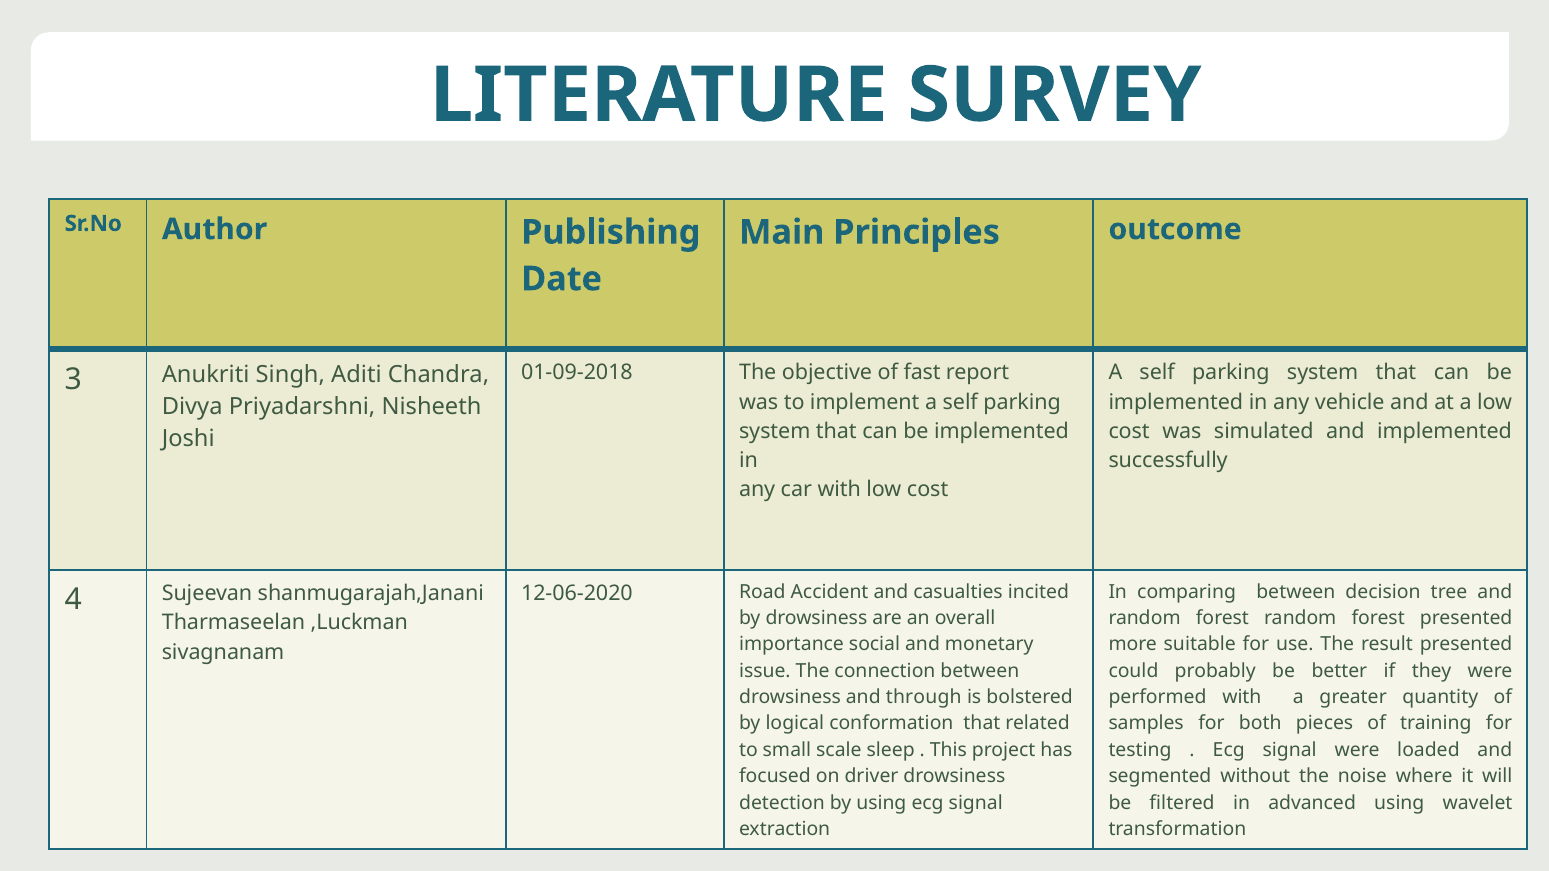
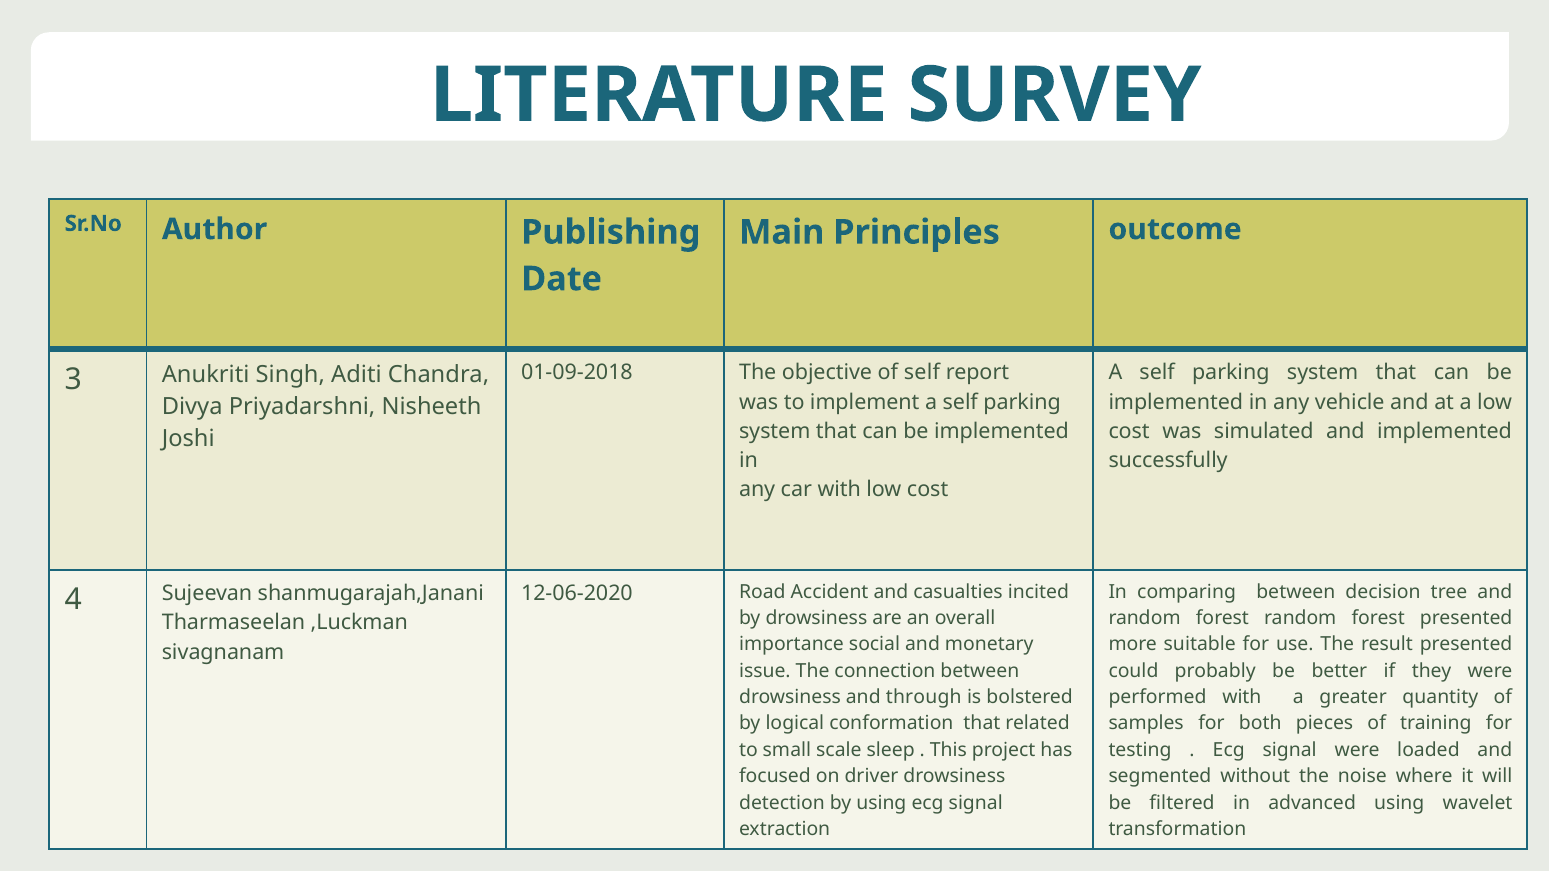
of fast: fast -> self
